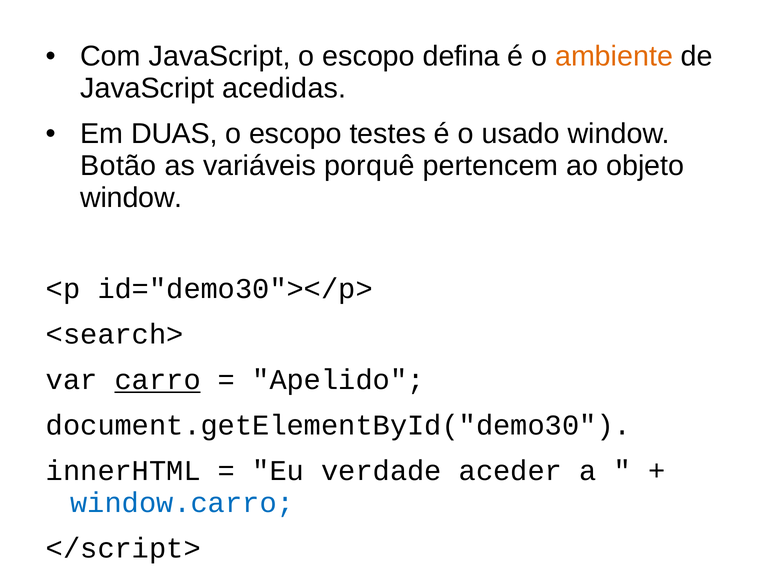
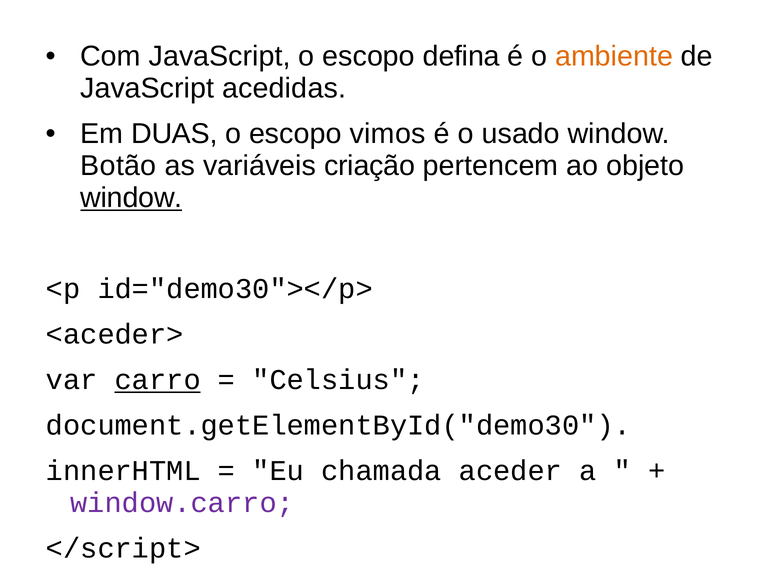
testes: testes -> vimos
porquê: porquê -> criação
window at (131, 198) underline: none -> present
<search>: <search> -> <aceder>
Apelido: Apelido -> Celsius
verdade: verdade -> chamada
window.carro colour: blue -> purple
